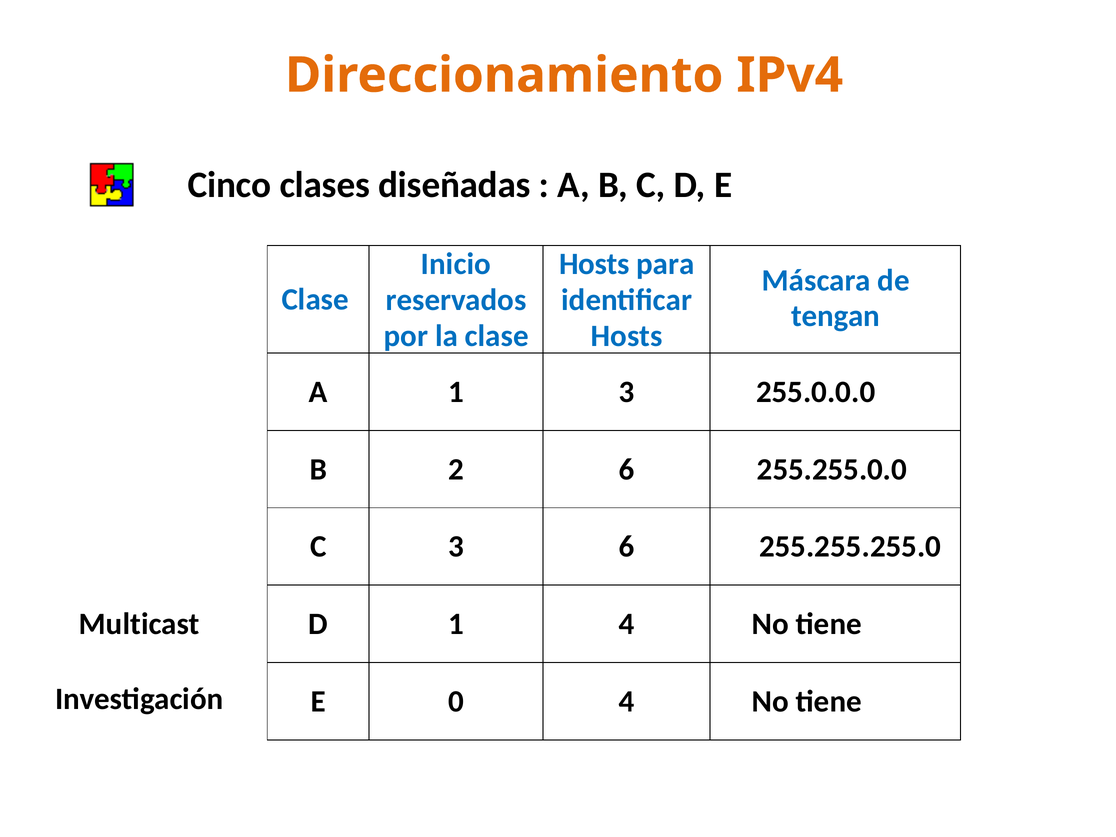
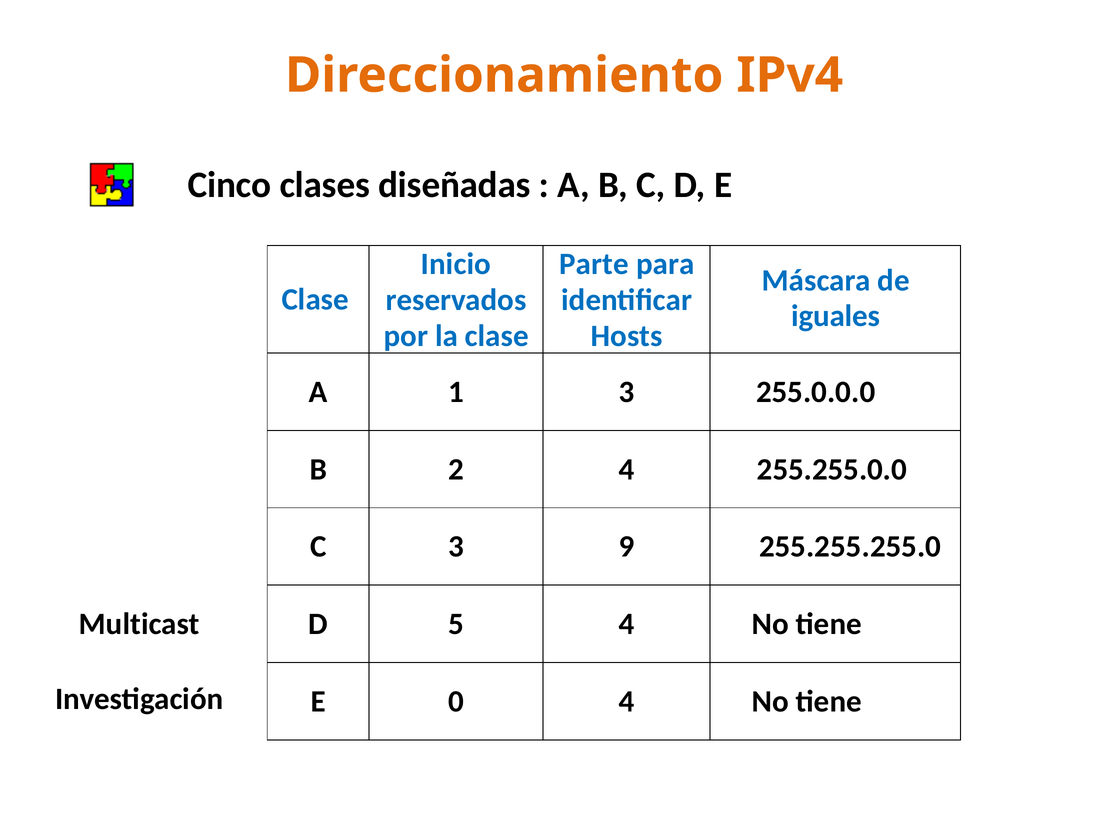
Hosts at (594, 264): Hosts -> Parte
tengan: tengan -> iguales
2 6: 6 -> 4
3 6: 6 -> 9
D 1: 1 -> 5
